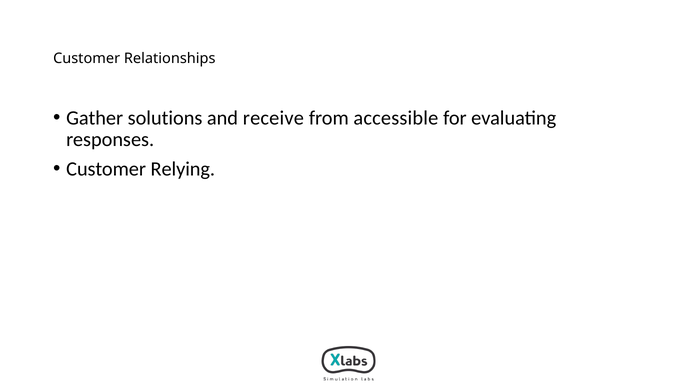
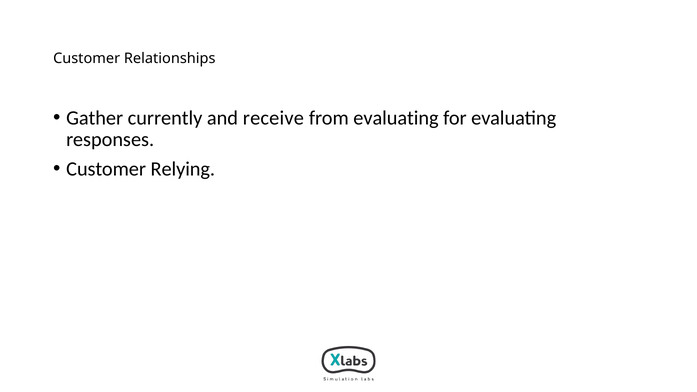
solutions: solutions -> currently
from accessible: accessible -> evaluating
